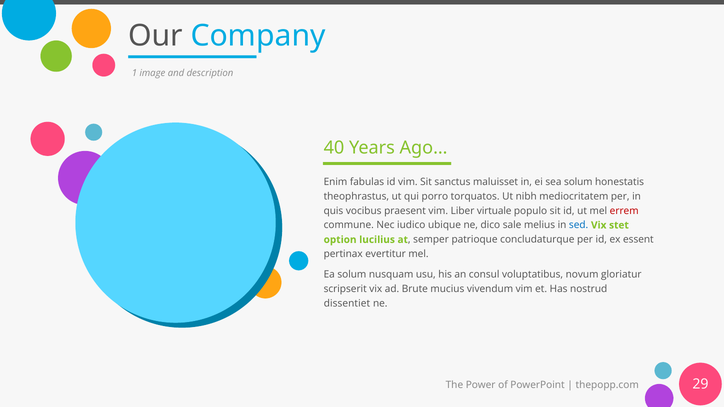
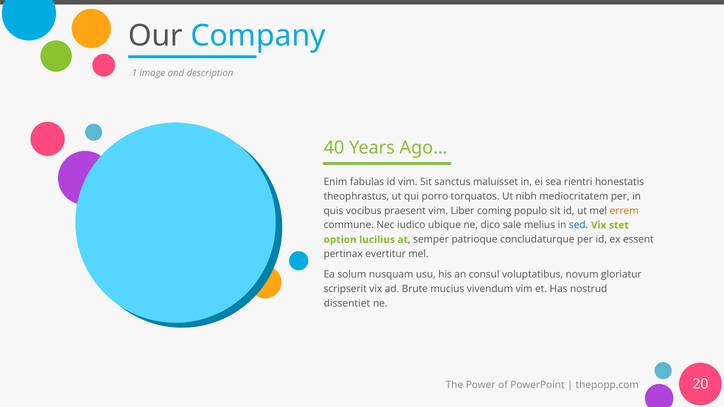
sea solum: solum -> rientri
virtuale: virtuale -> coming
errem colour: red -> orange
29: 29 -> 20
